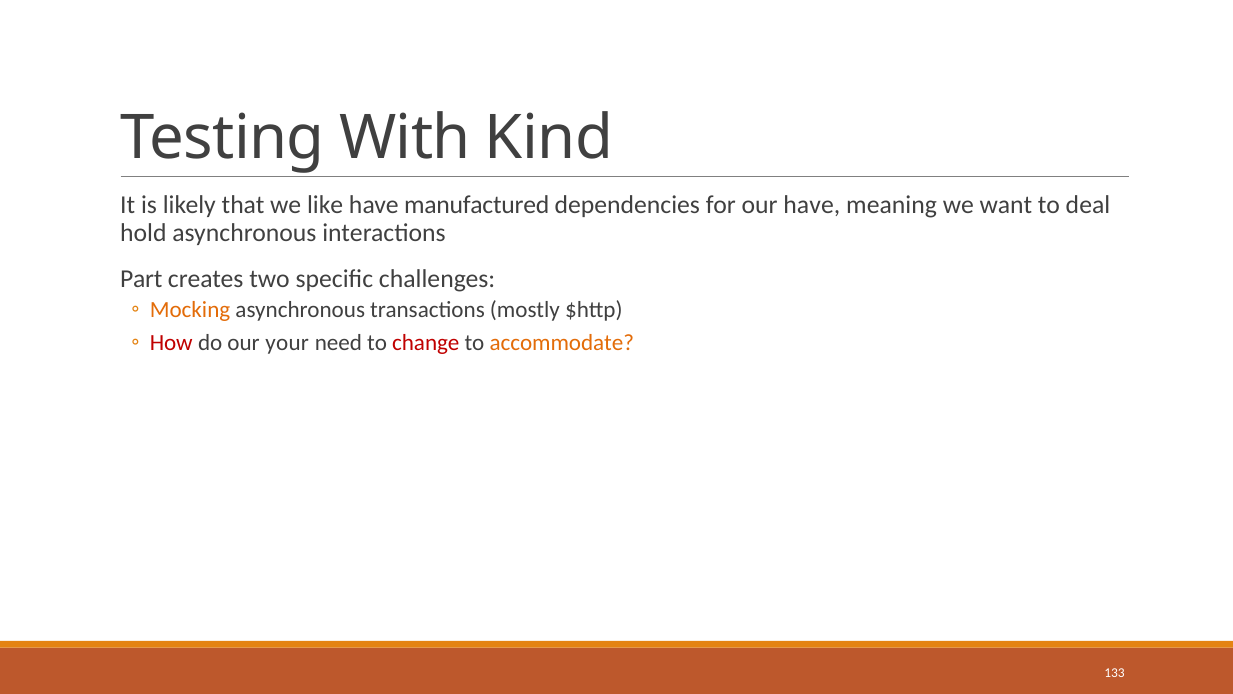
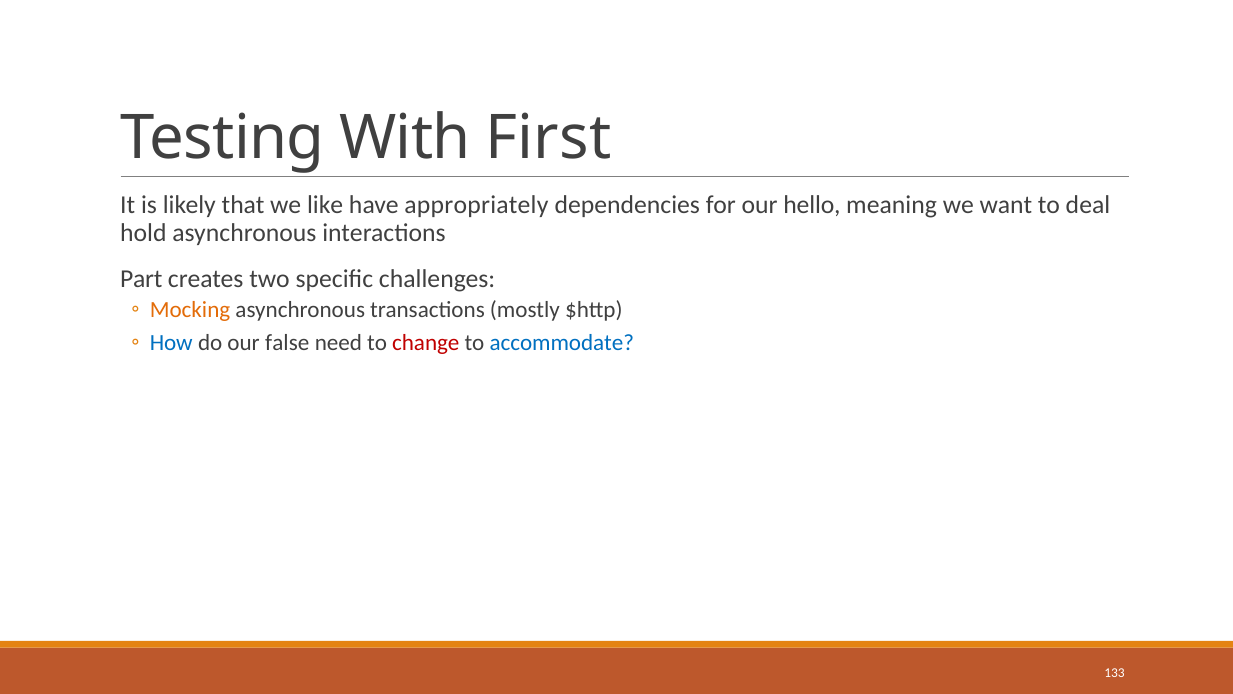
Kind: Kind -> First
manufactured: manufactured -> appropriately
our have: have -> hello
How colour: red -> blue
your: your -> false
accommodate colour: orange -> blue
